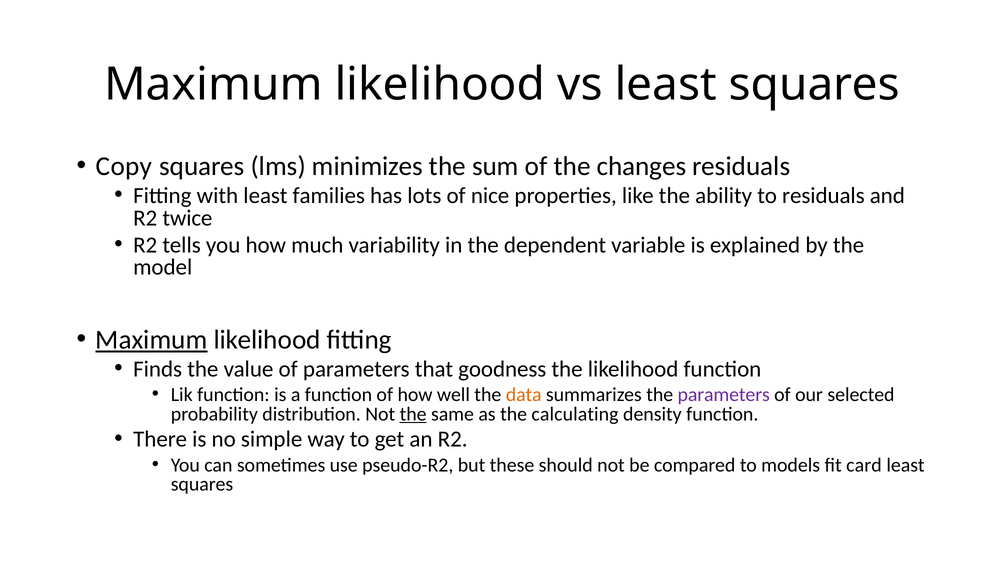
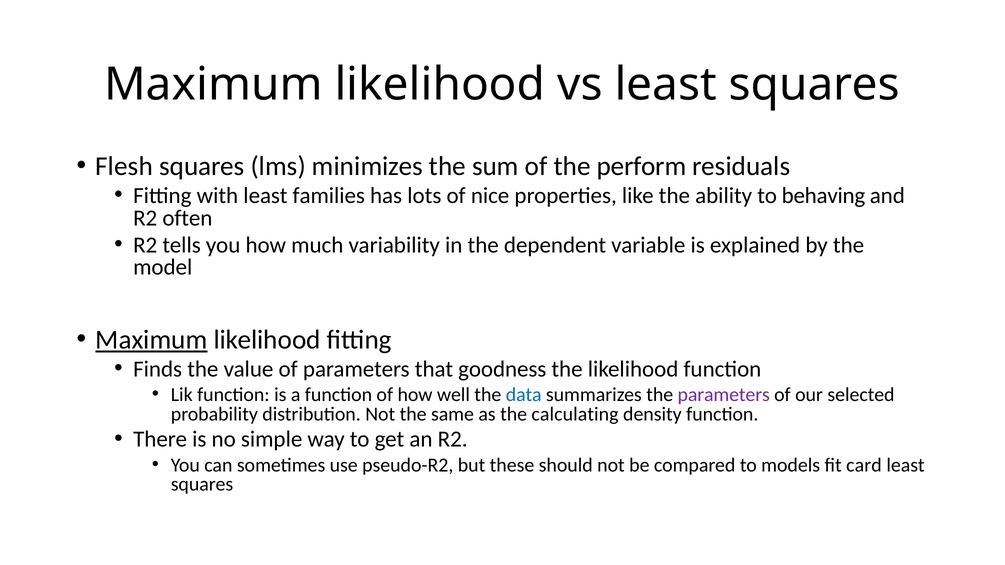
Copy: Copy -> Flesh
changes: changes -> perform
to residuals: residuals -> behaving
twice: twice -> often
data colour: orange -> blue
the at (413, 414) underline: present -> none
